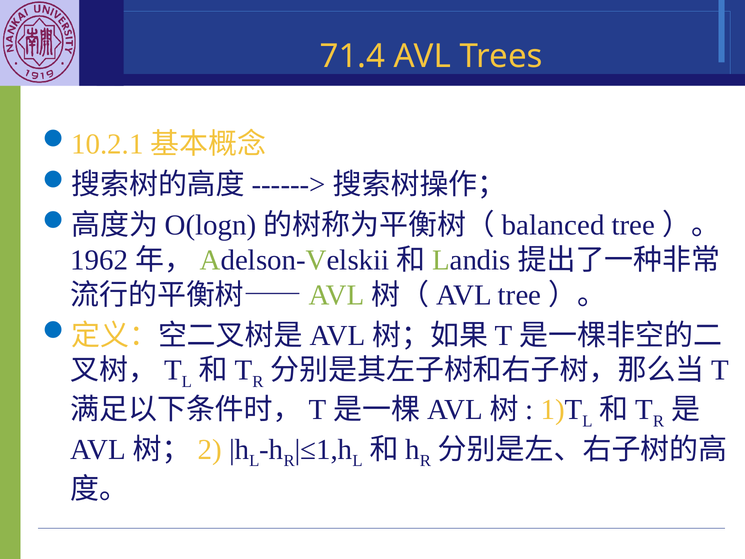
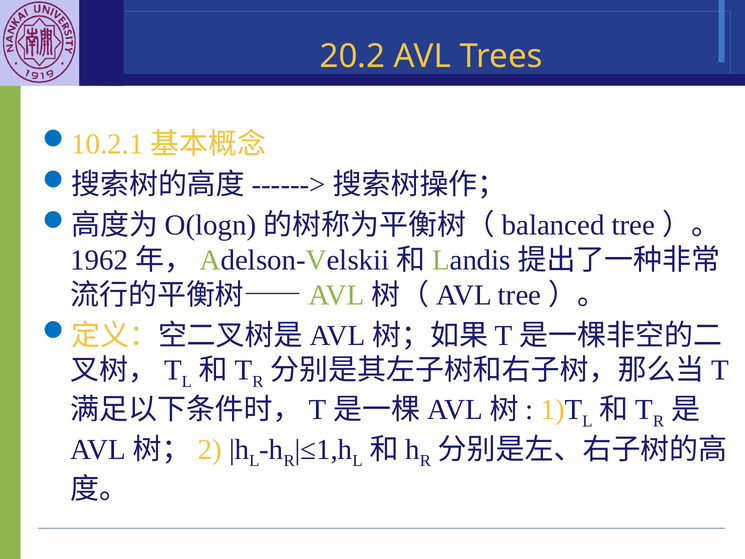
71.4: 71.4 -> 20.2
